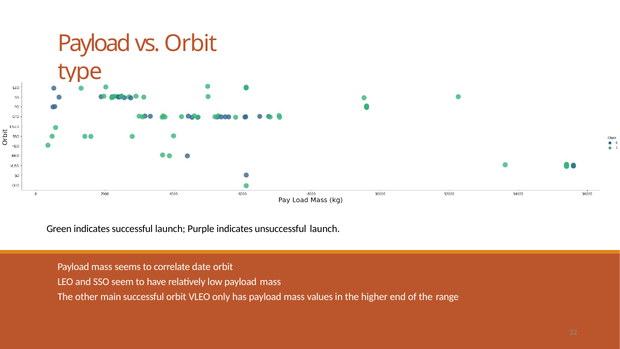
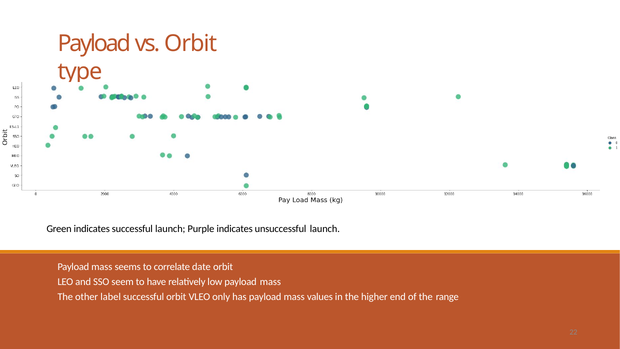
main: main -> label
